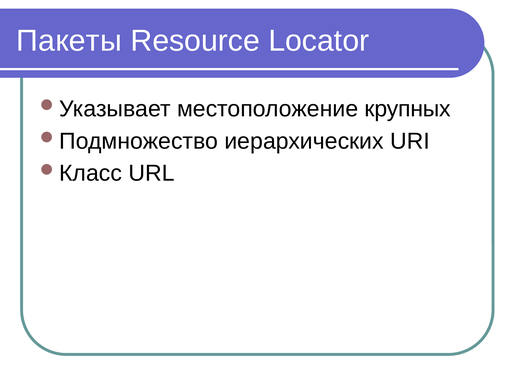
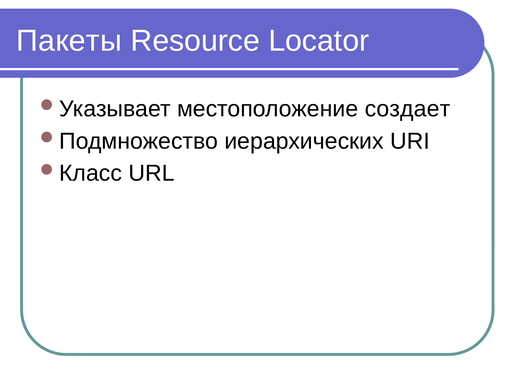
крупных: крупных -> создает
